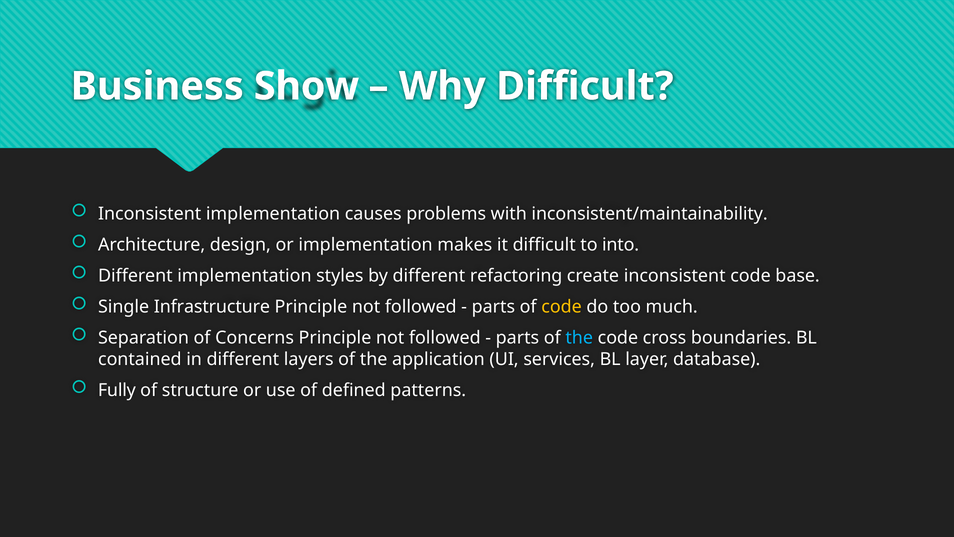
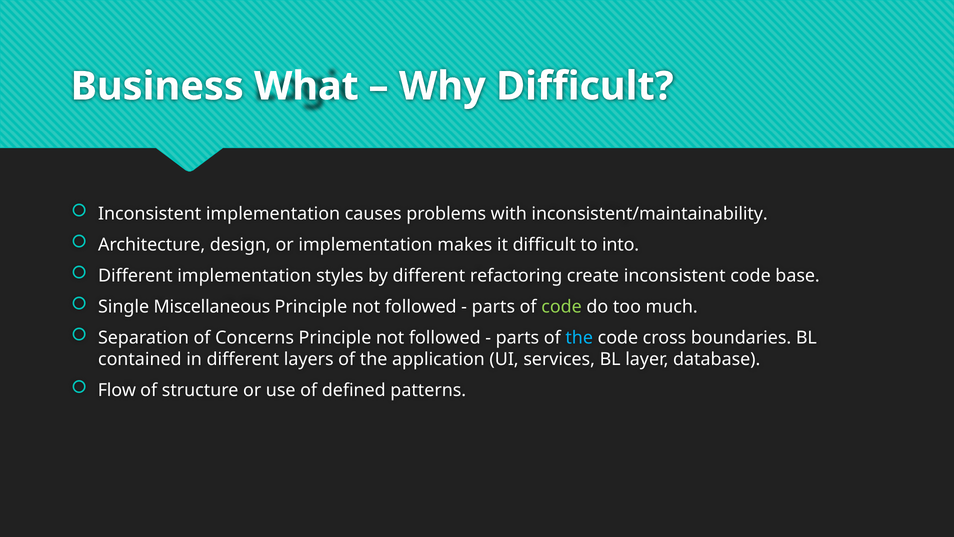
Show: Show -> What
Infrastructure: Infrastructure -> Miscellaneous
code at (562, 307) colour: yellow -> light green
Fully: Fully -> Flow
